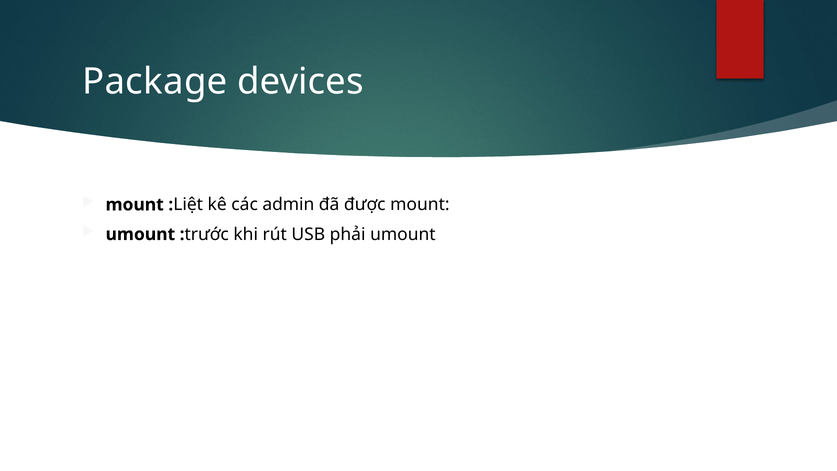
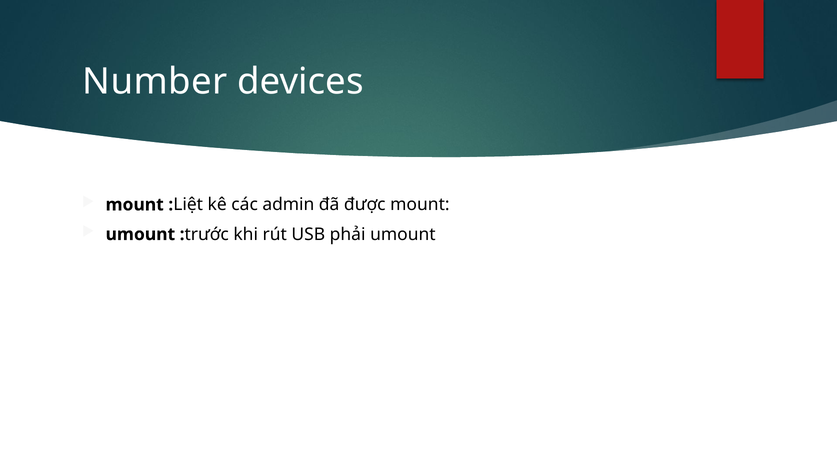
Package: Package -> Number
